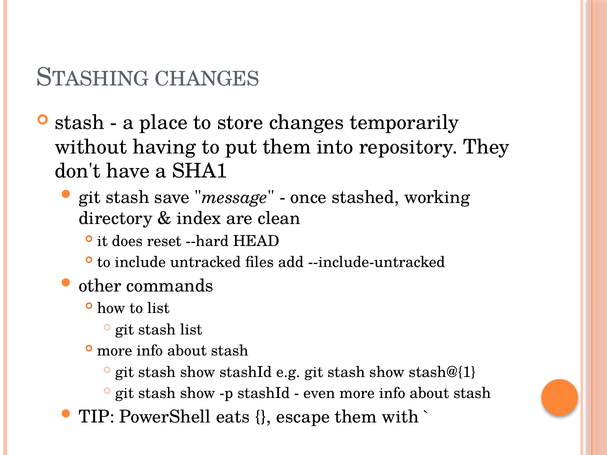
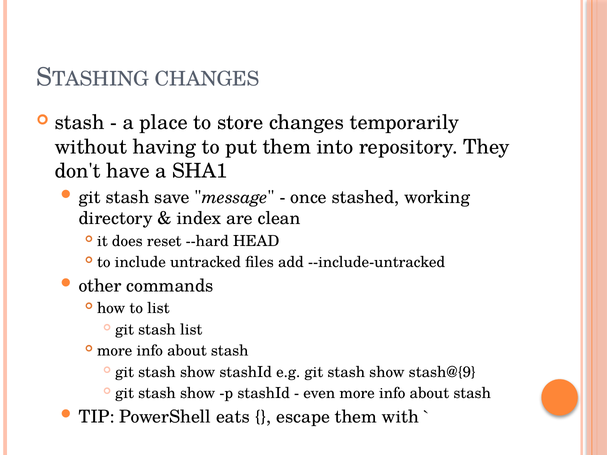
stash@{1: stash@{1 -> stash@{9
